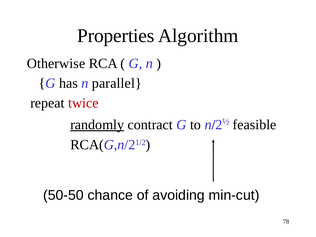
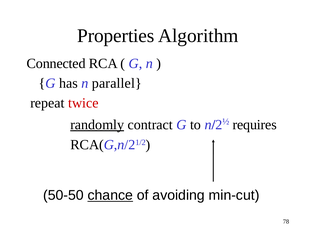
Otherwise: Otherwise -> Connected
feasible: feasible -> requires
chance underline: none -> present
